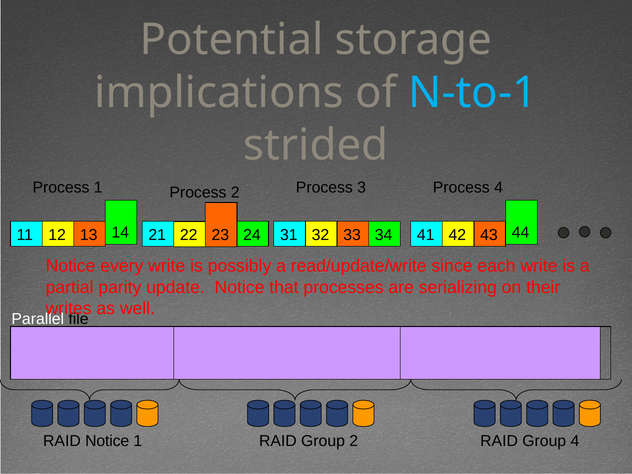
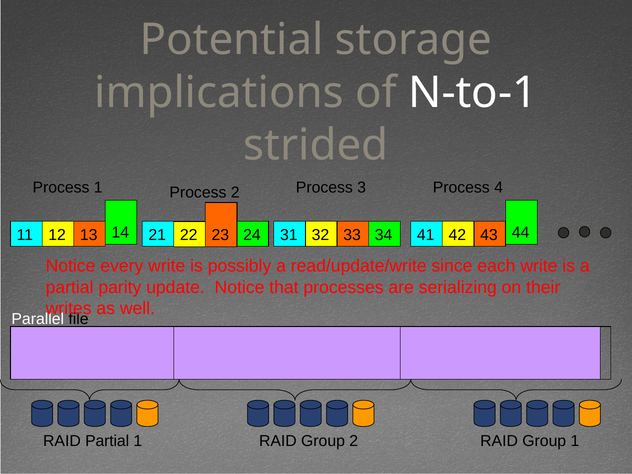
N-to-1 colour: light blue -> white
RAID Notice: Notice -> Partial
Group 4: 4 -> 1
